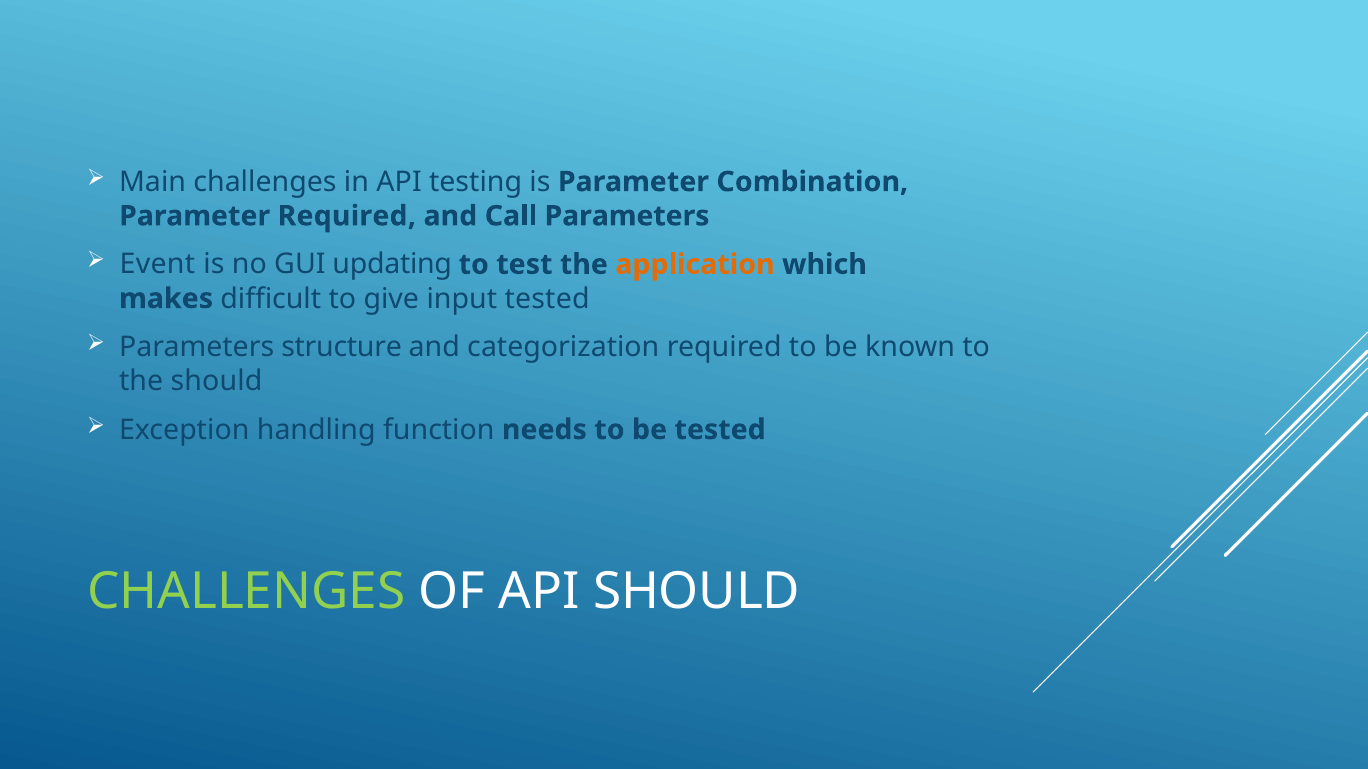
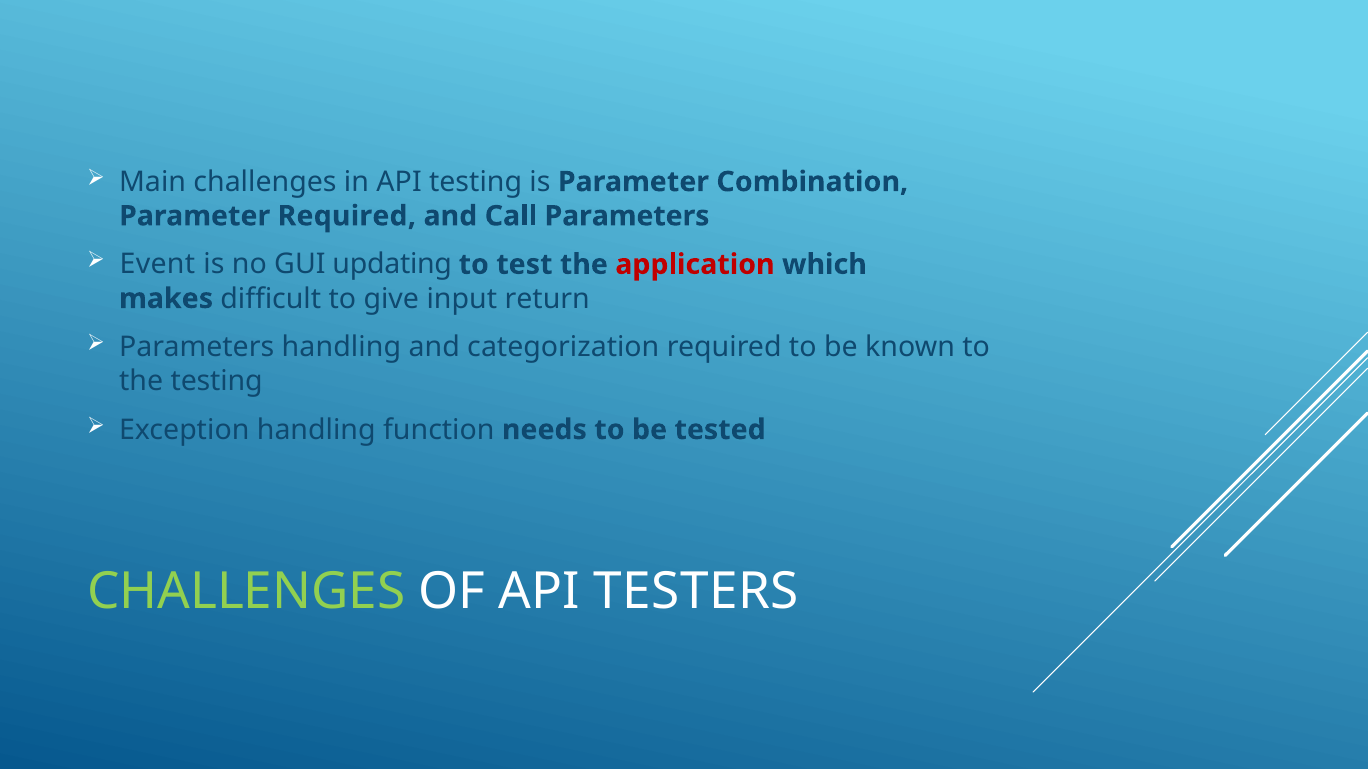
application colour: orange -> red
input tested: tested -> return
Parameters structure: structure -> handling
the should: should -> testing
API SHOULD: SHOULD -> TESTERS
